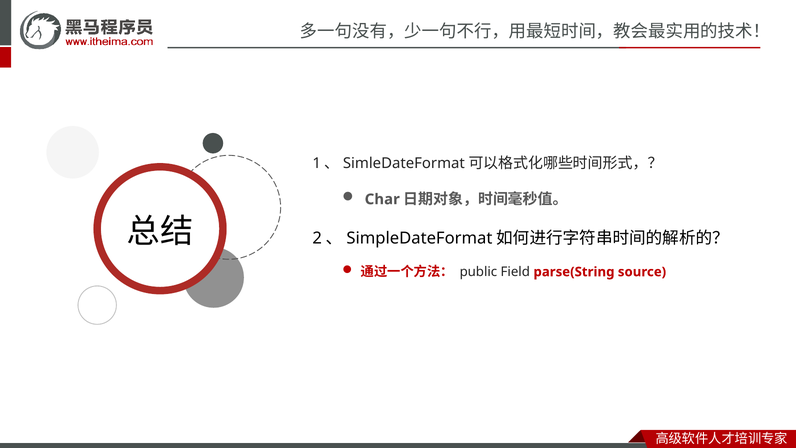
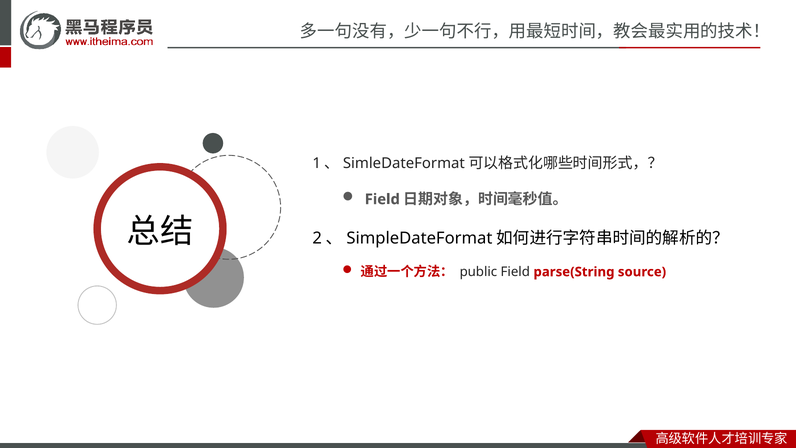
Char at (382, 199): Char -> Field
